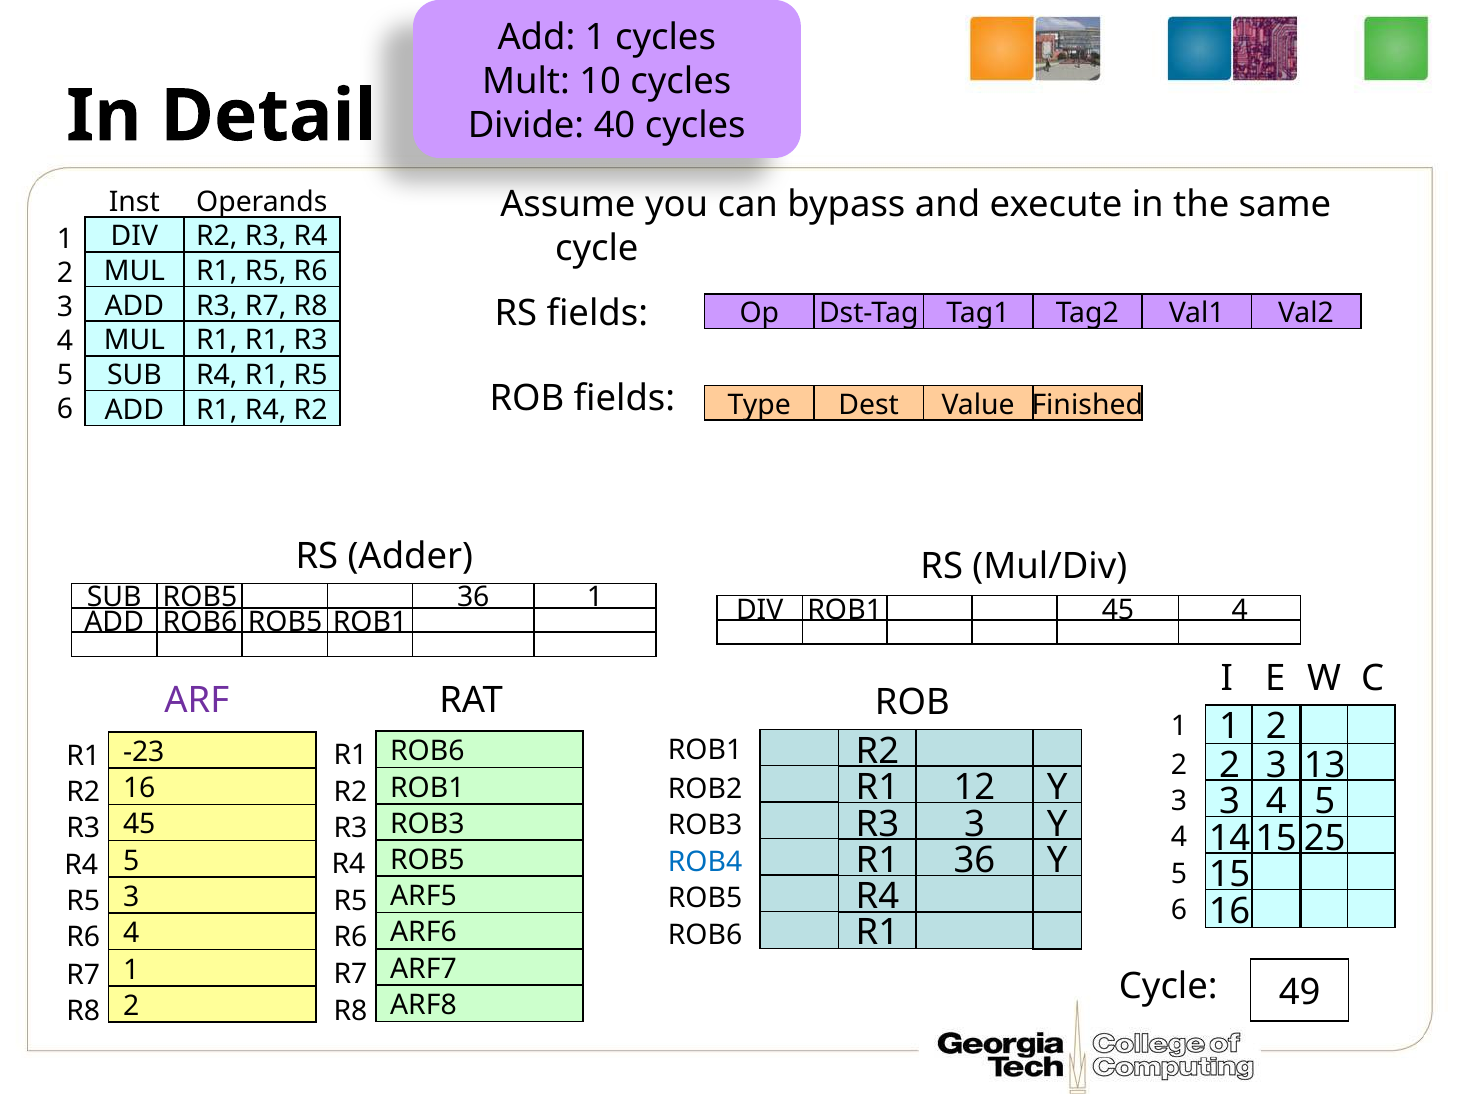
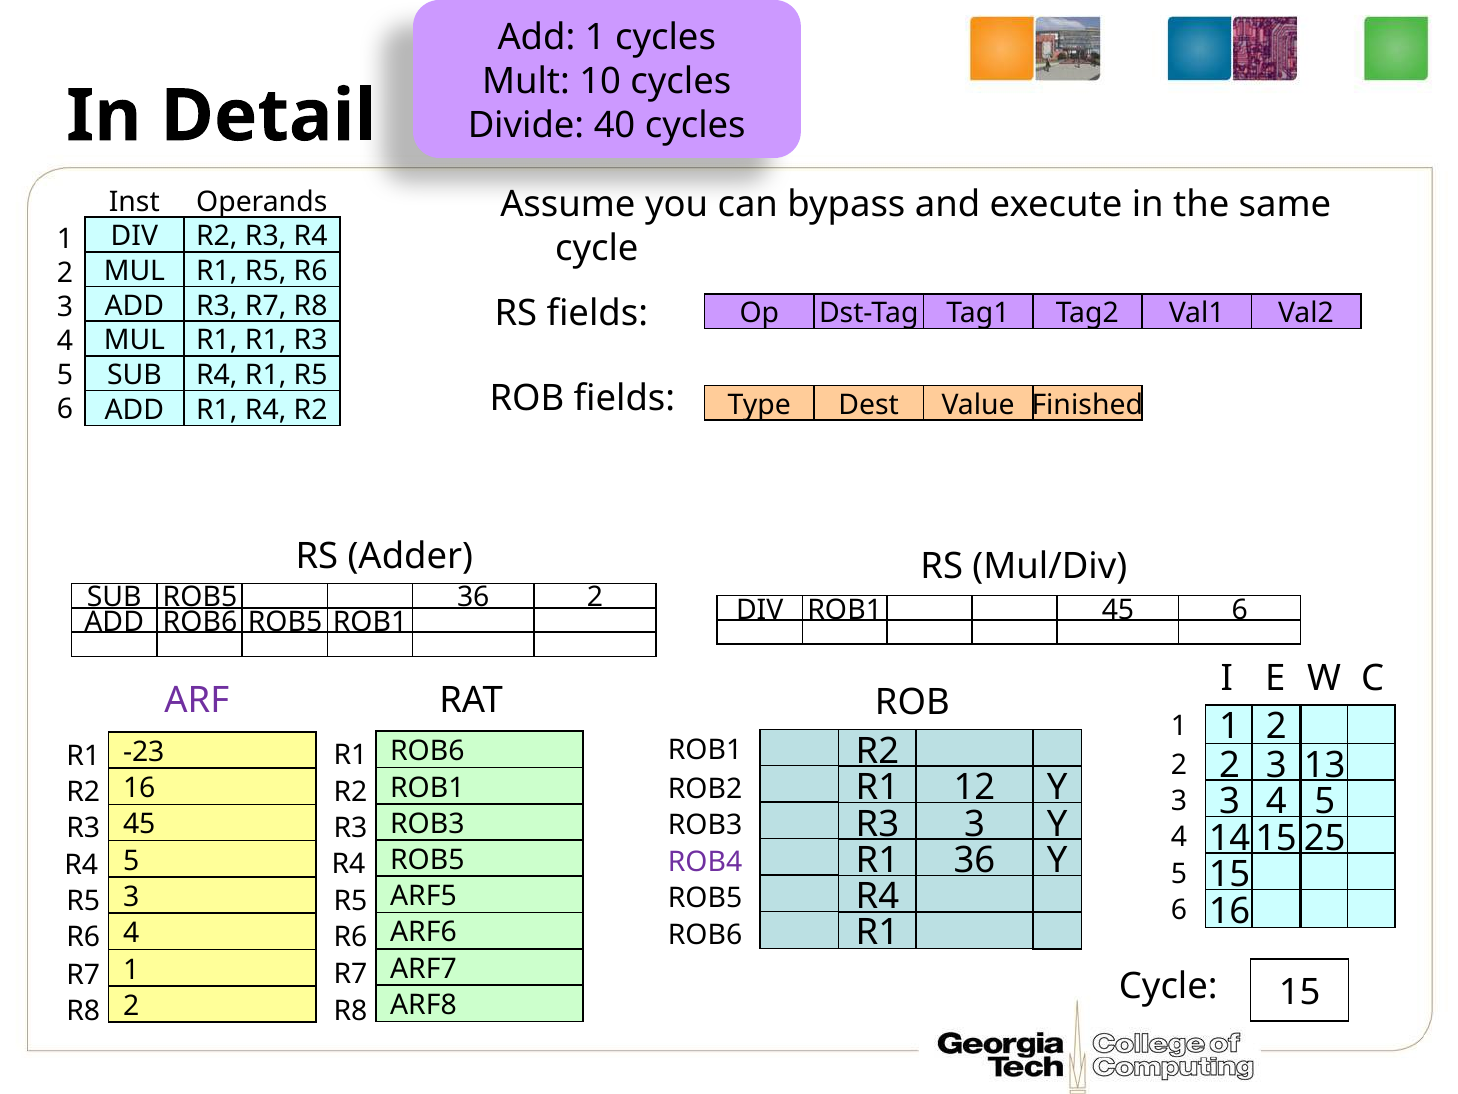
36 1: 1 -> 2
45 4: 4 -> 6
ROB4 colour: blue -> purple
Cycle 49: 49 -> 15
